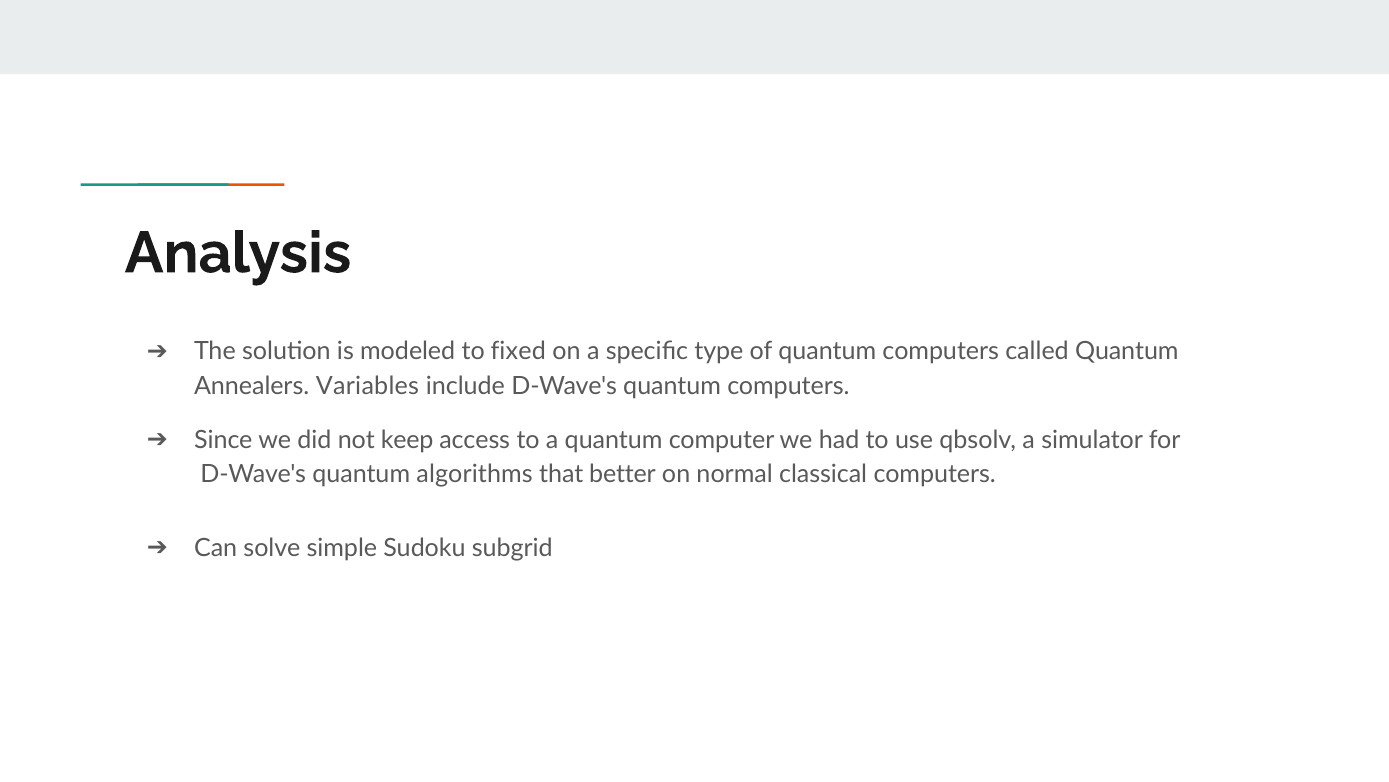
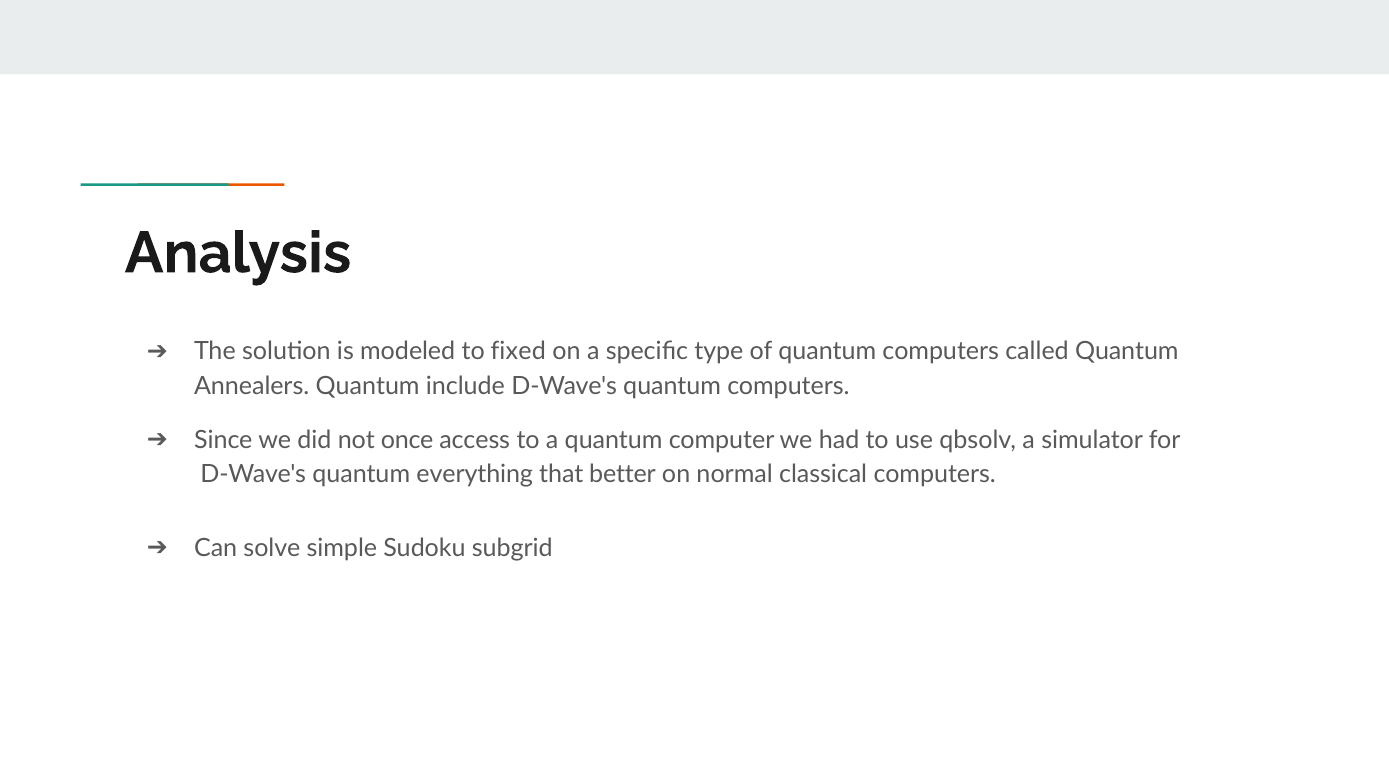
Annealers Variables: Variables -> Quantum
keep: keep -> once
algorithms: algorithms -> everything
